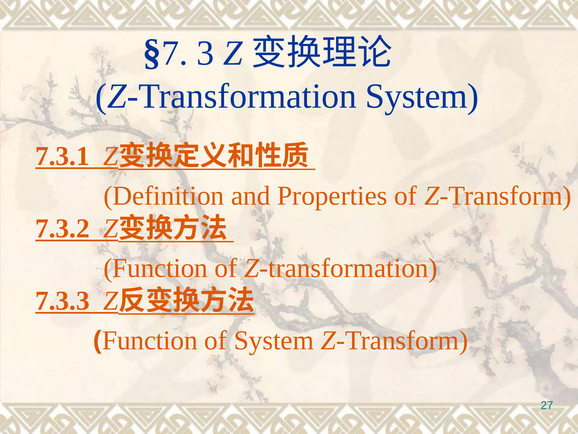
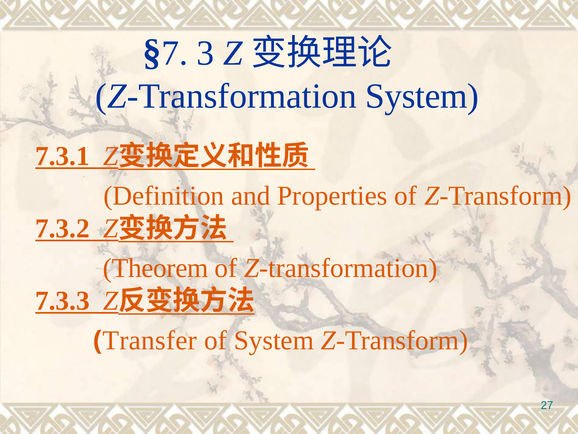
Function at (156, 268): Function -> Theorem
Function at (150, 340): Function -> Transfer
